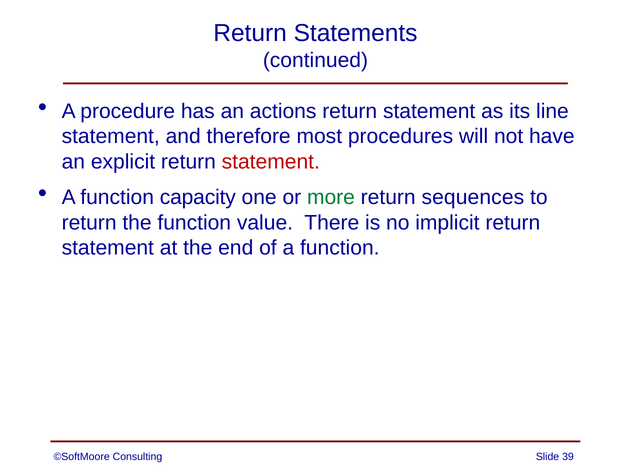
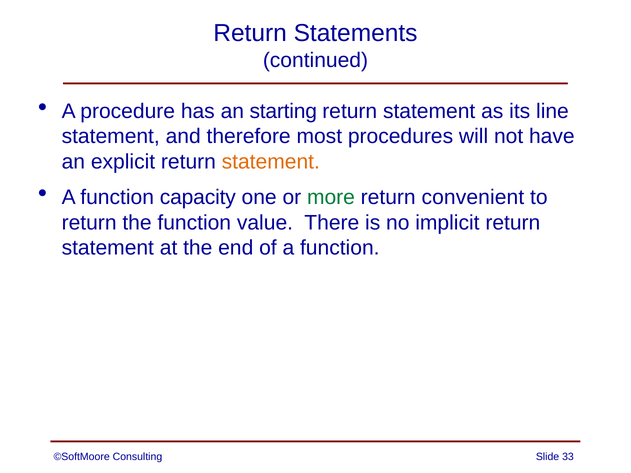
actions: actions -> starting
statement at (271, 162) colour: red -> orange
sequences: sequences -> convenient
39: 39 -> 33
